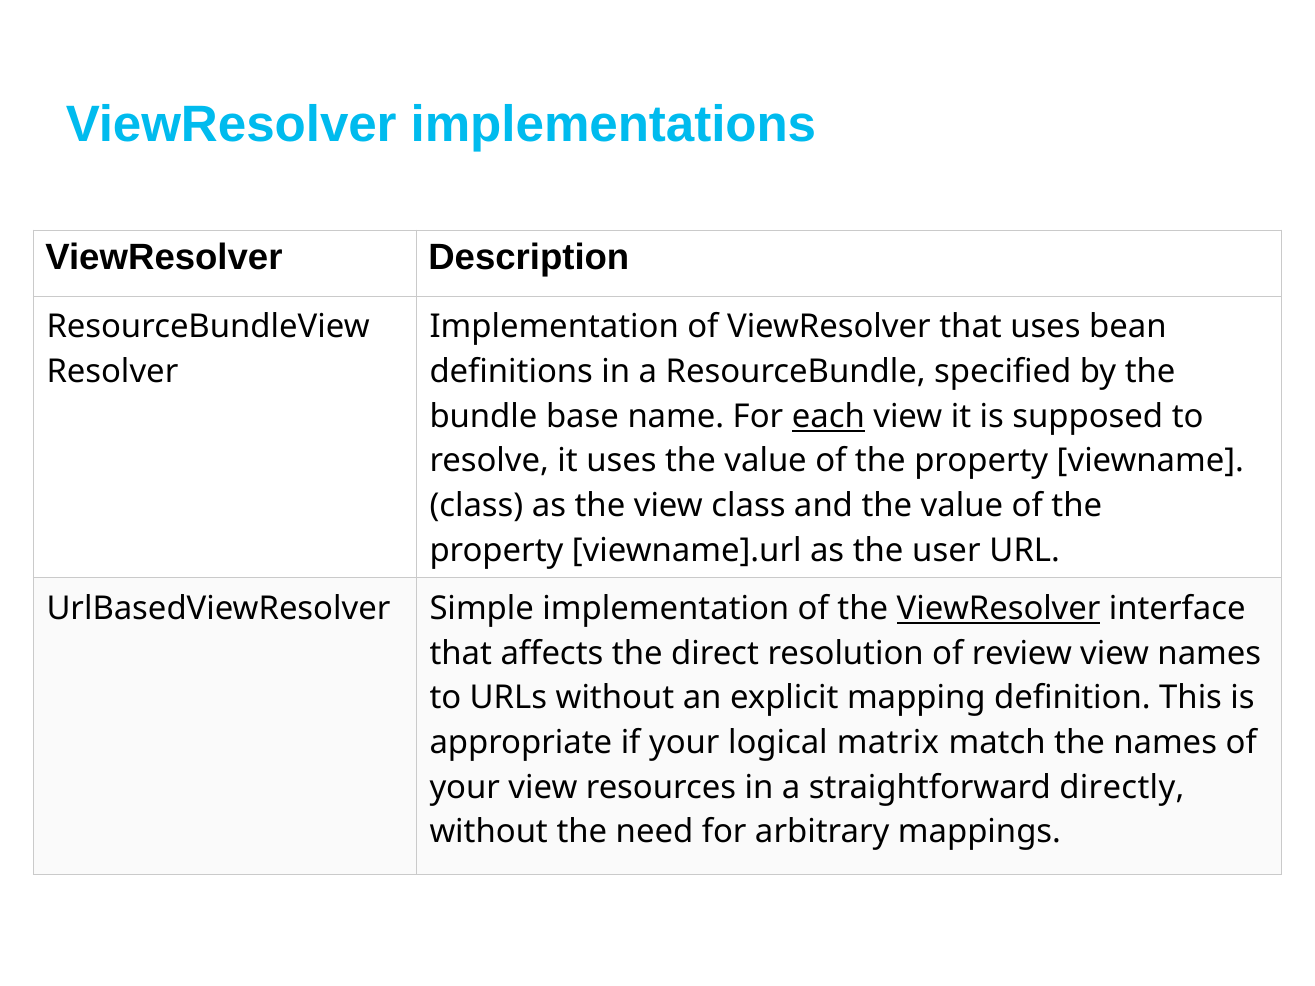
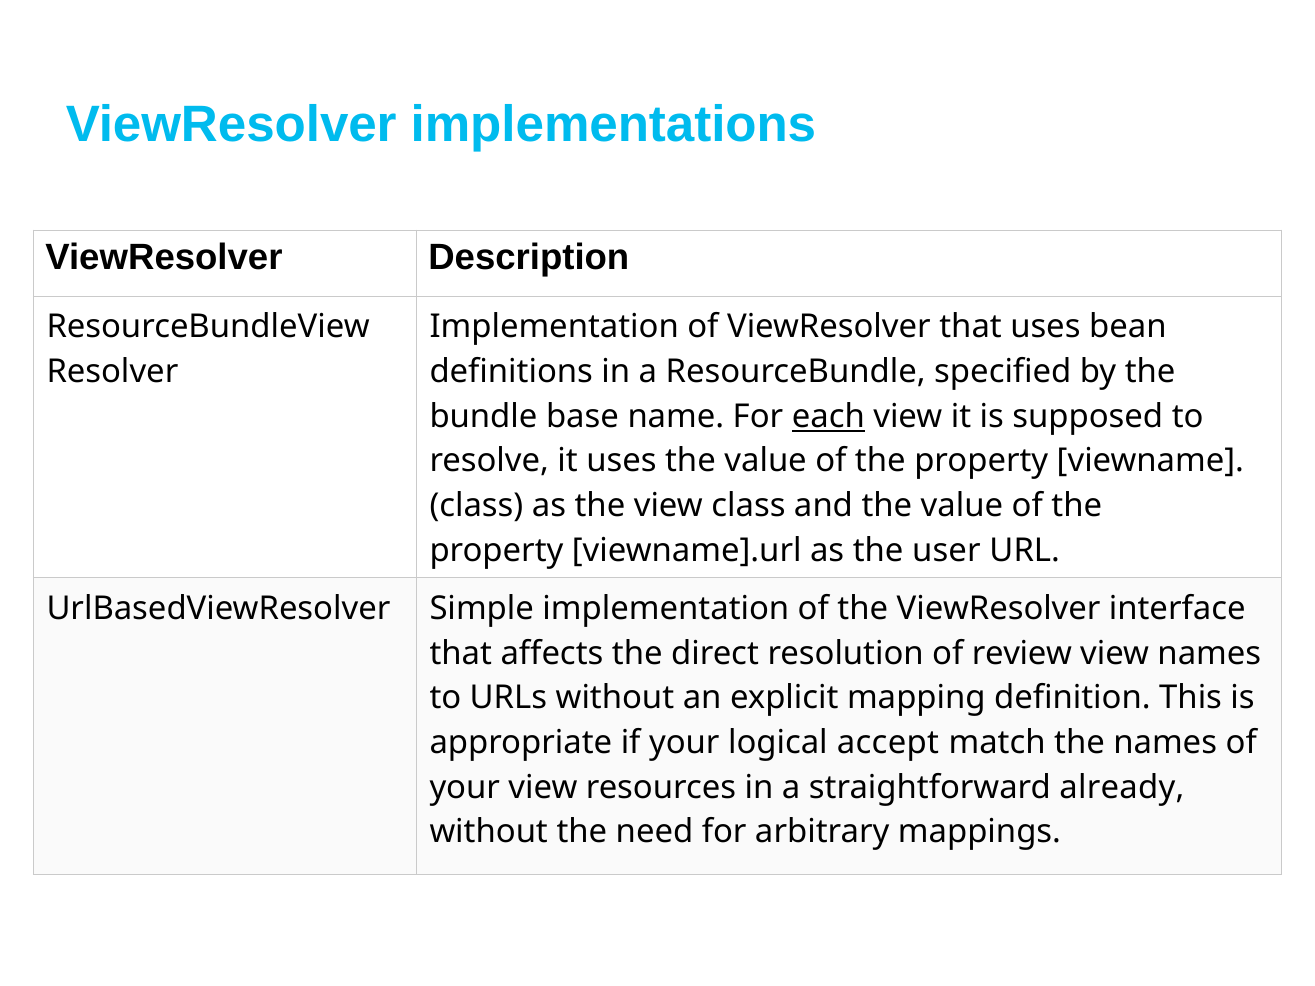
ViewResolver at (999, 609) underline: present -> none
matrix: matrix -> accept
directly: directly -> already
